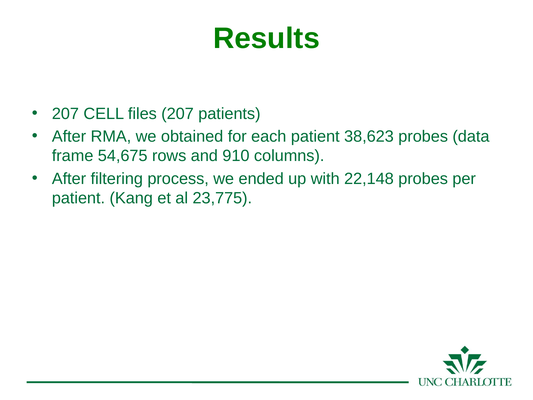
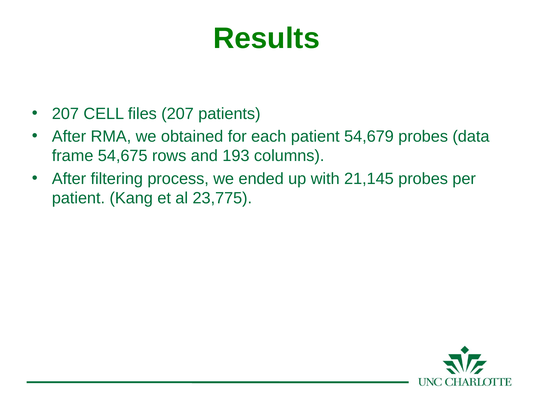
38,623: 38,623 -> 54,679
910: 910 -> 193
22,148: 22,148 -> 21,145
